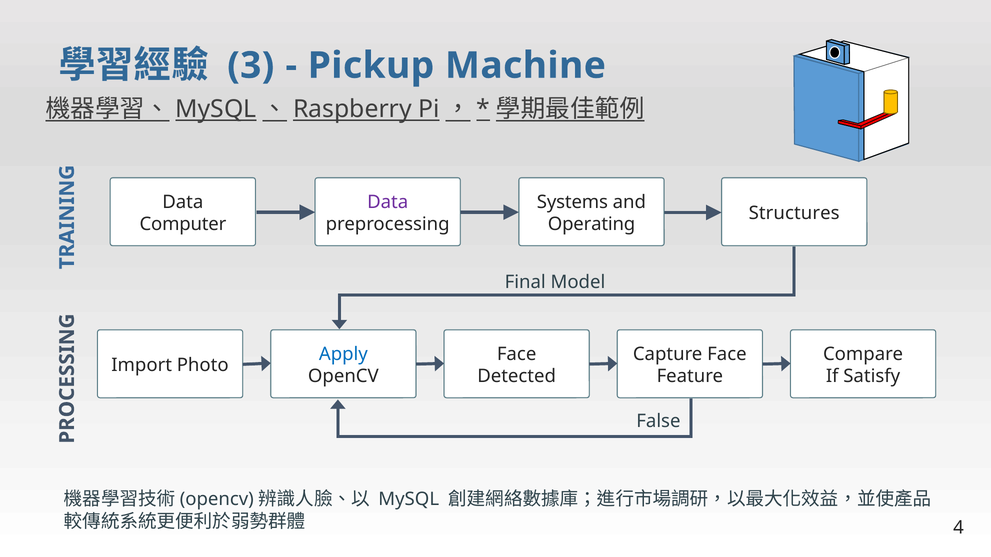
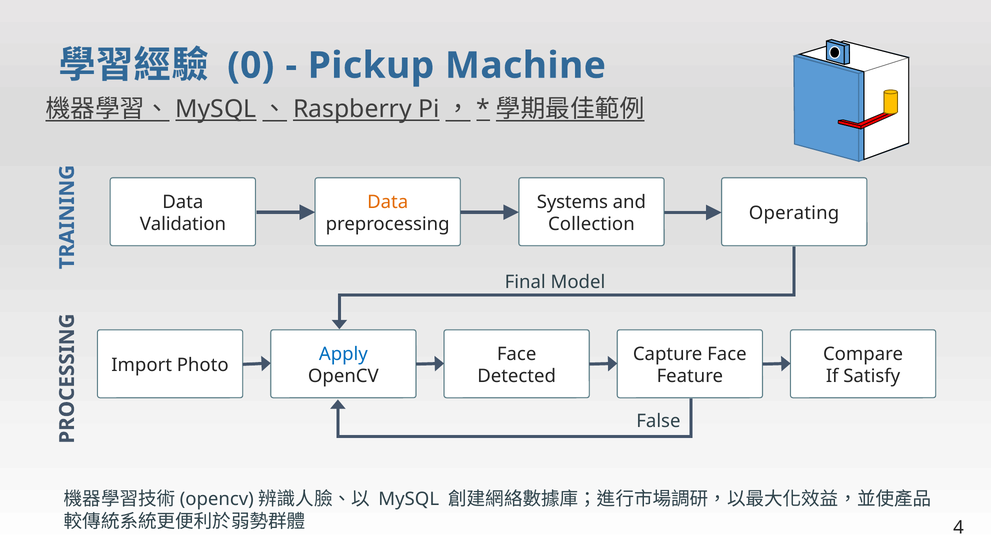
3: 3 -> 0
Data at (388, 202) colour: purple -> orange
Structures: Structures -> Operating
Computer: Computer -> Validation
Operating: Operating -> Collection
